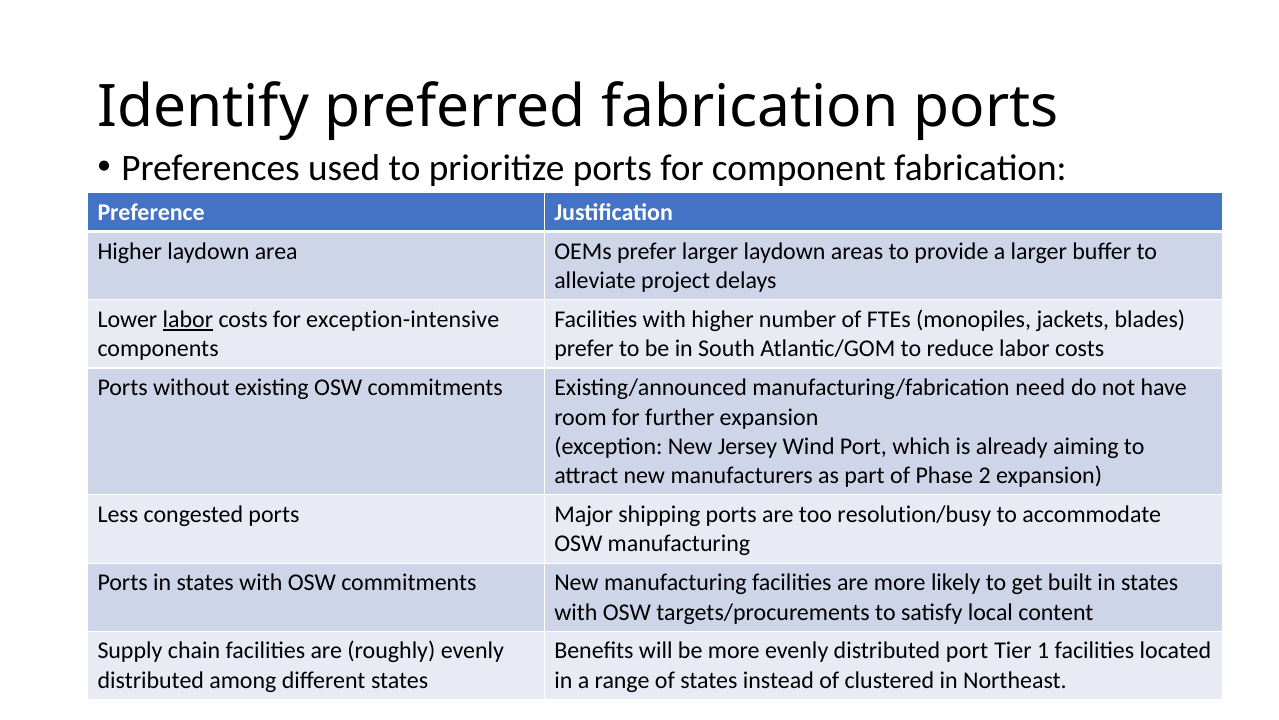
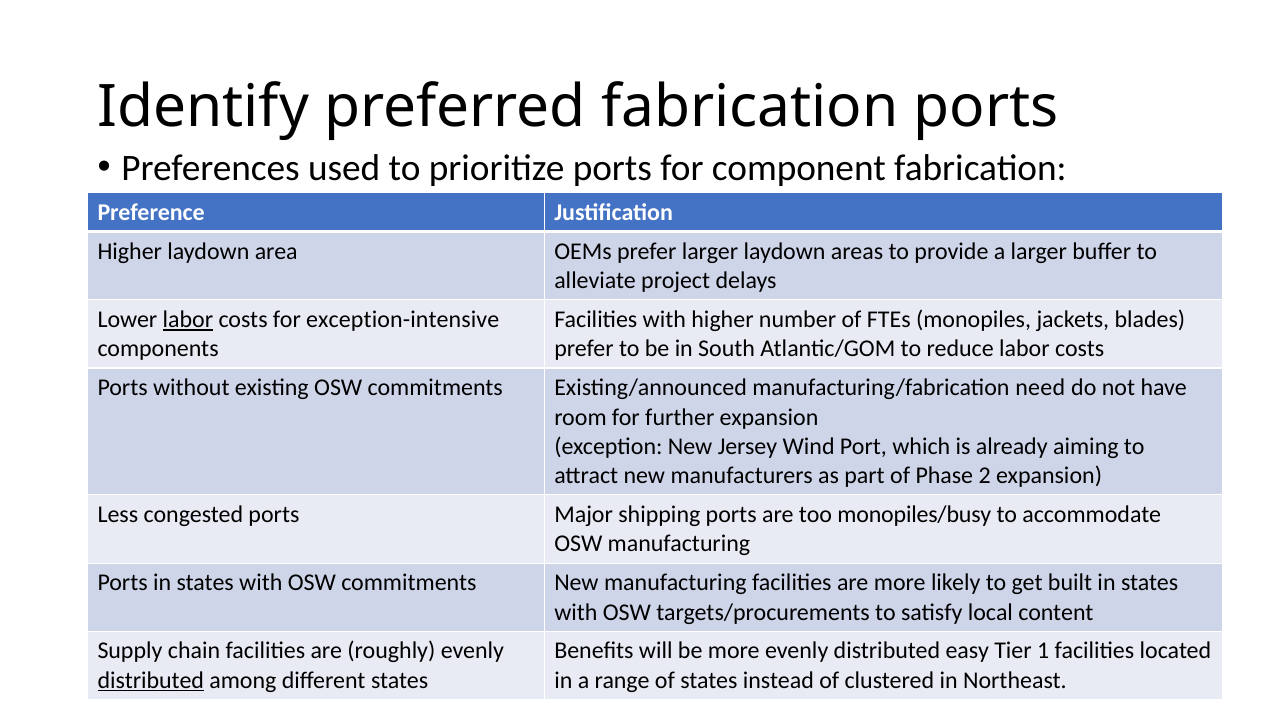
resolution/busy: resolution/busy -> monopiles/busy
distributed port: port -> easy
distributed at (151, 680) underline: none -> present
